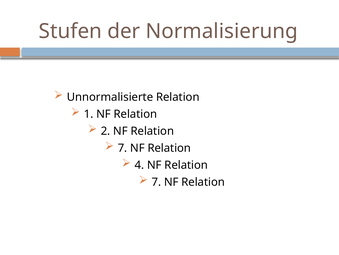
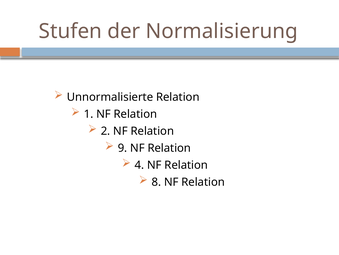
7 at (122, 148): 7 -> 9
7 at (156, 182): 7 -> 8
